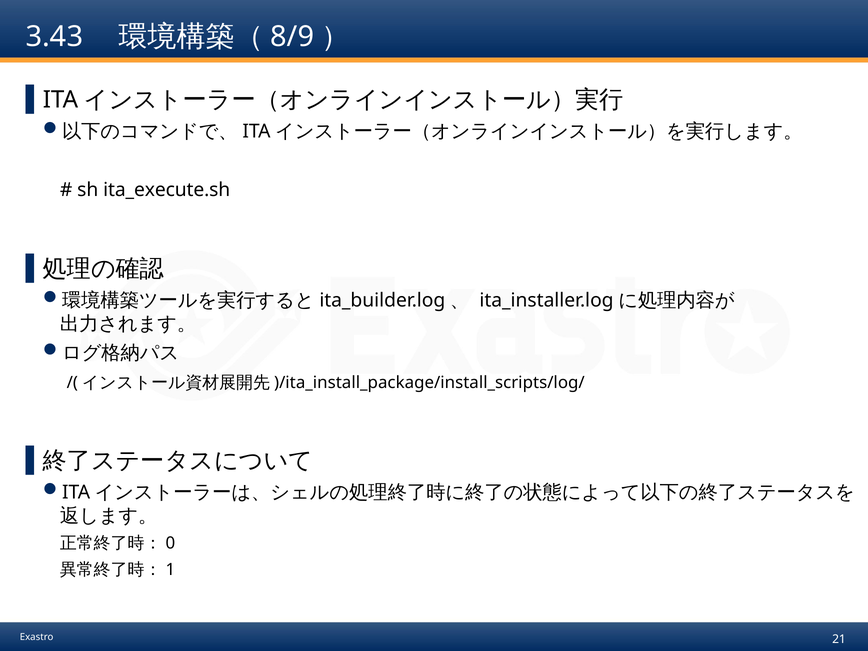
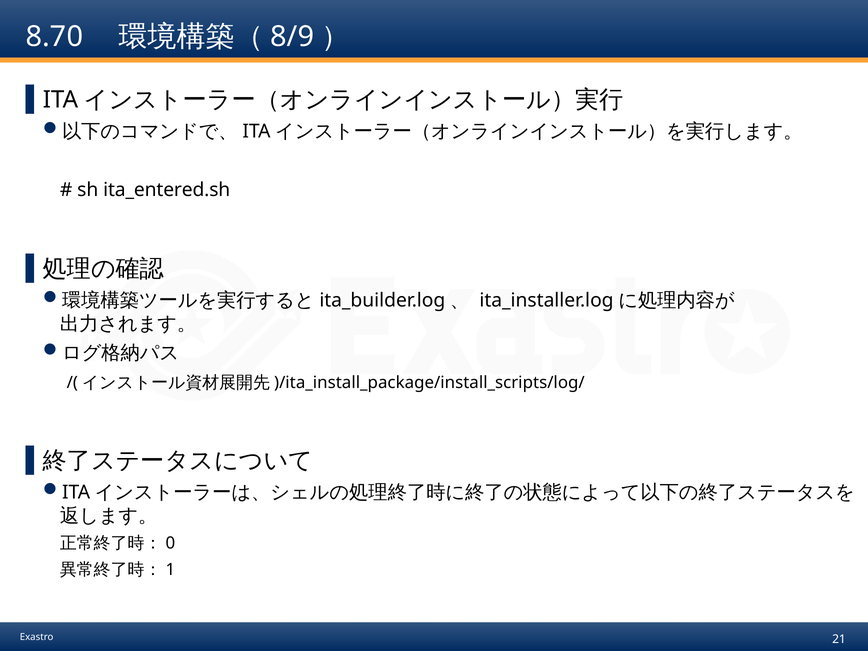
3.43: 3.43 -> 8.70
ita_execute.sh: ita_execute.sh -> ita_entered.sh
